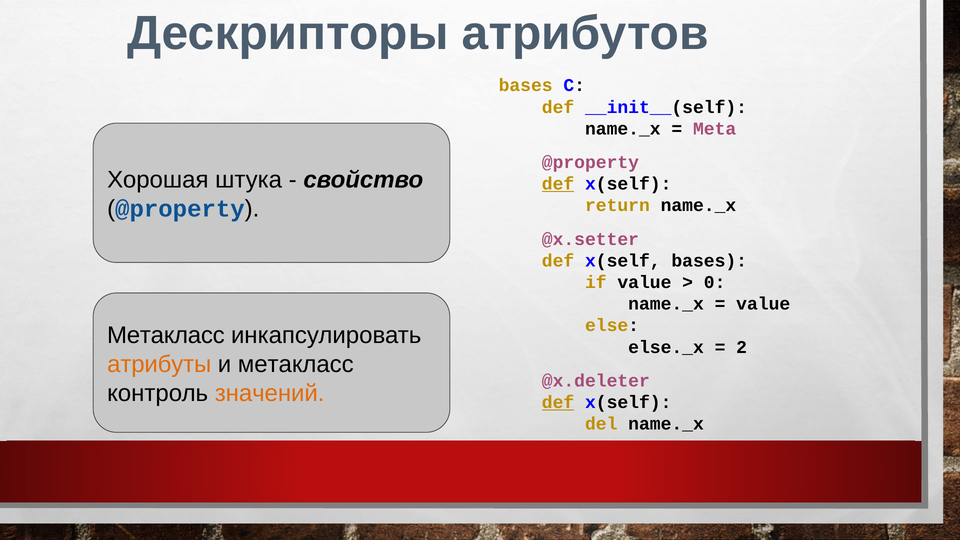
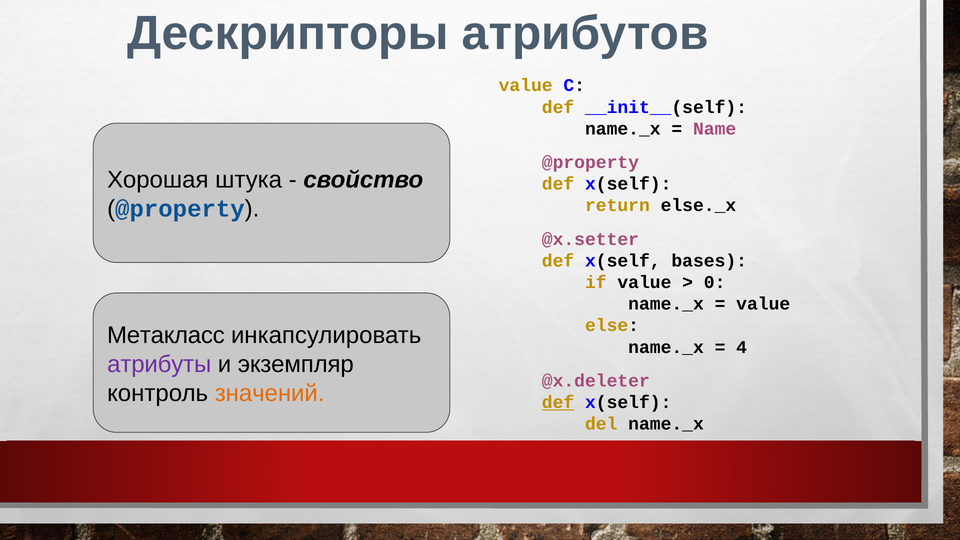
bases at (526, 86): bases -> value
Meta: Meta -> Name
def at (558, 184) underline: present -> none
return name._x: name._x -> else._x
else._x at (666, 347): else._x -> name._x
2: 2 -> 4
атрибуты colour: orange -> purple
и метакласс: метакласс -> экземпляр
